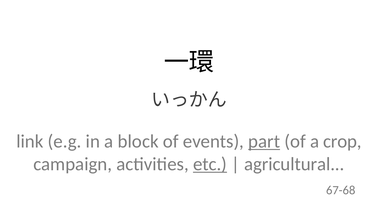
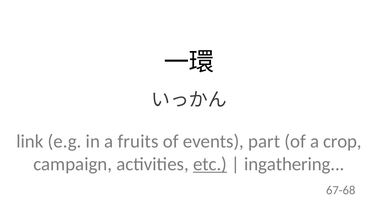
block: block -> fruits
part underline: present -> none
agricultural: agricultural -> ingathering
